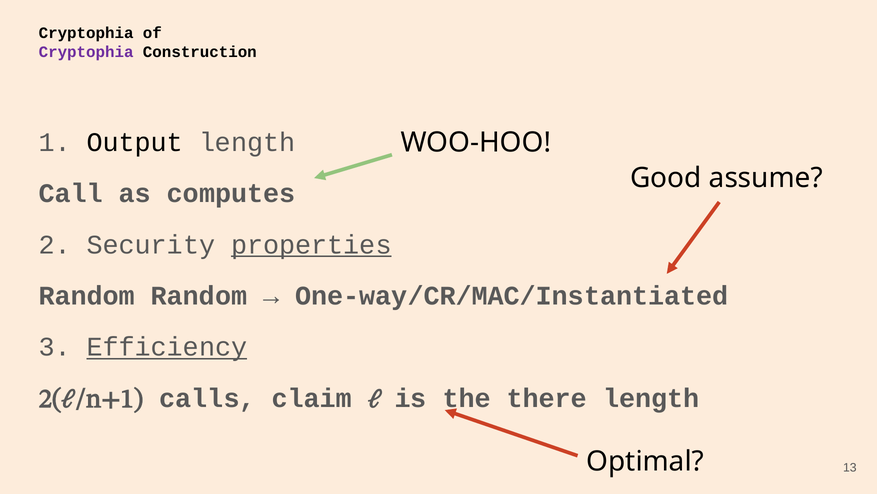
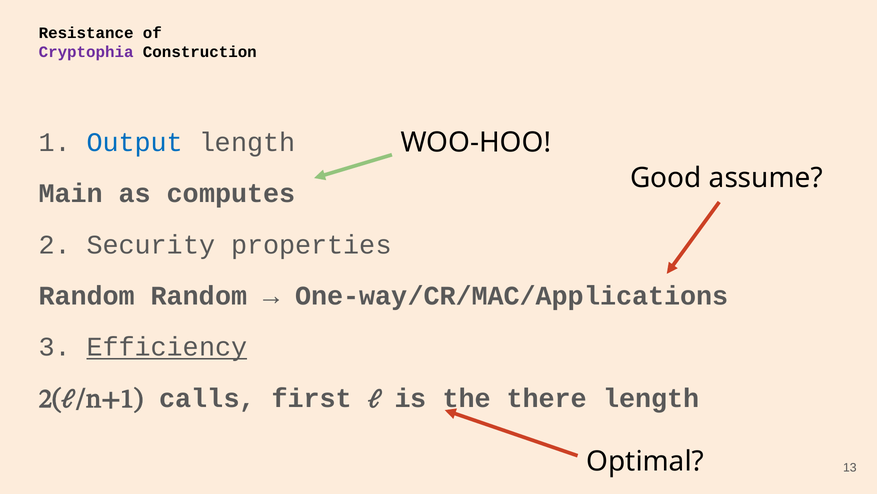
Cryptophia at (86, 33): Cryptophia -> Resistance
Output colour: black -> blue
Call: Call -> Main
properties underline: present -> none
One-way/CR/MAC/Instantiated: One-way/CR/MAC/Instantiated -> One-way/CR/MAC/Applications
claim: claim -> first
